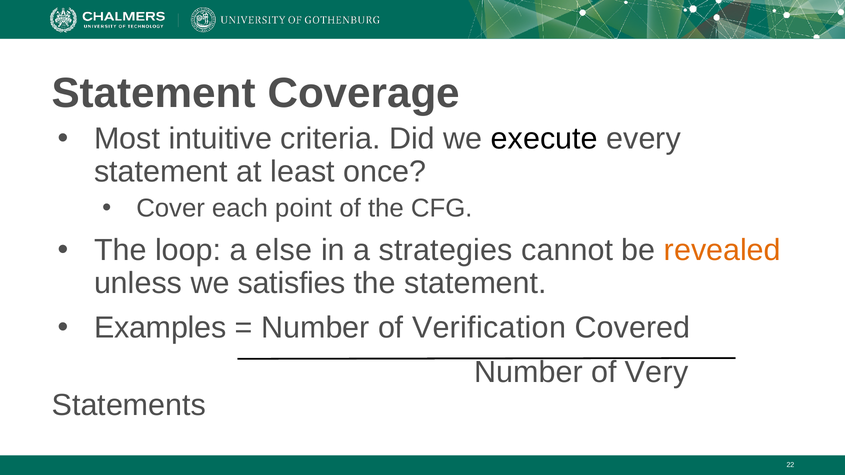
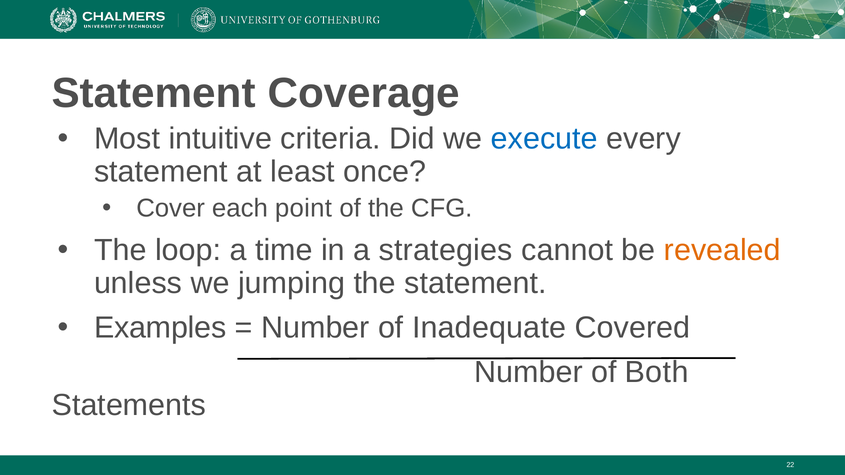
execute colour: black -> blue
else: else -> time
satisfies: satisfies -> jumping
Verification: Verification -> Inadequate
Very: Very -> Both
